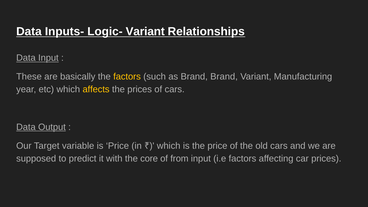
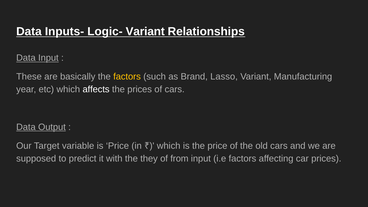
Brand Brand: Brand -> Lasso
affects colour: yellow -> white
core: core -> they
